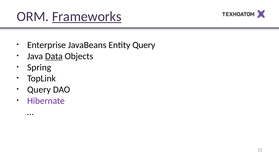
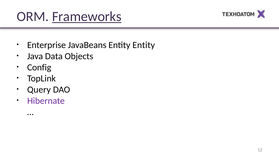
Entity Query: Query -> Entity
Data underline: present -> none
Spring: Spring -> Config
